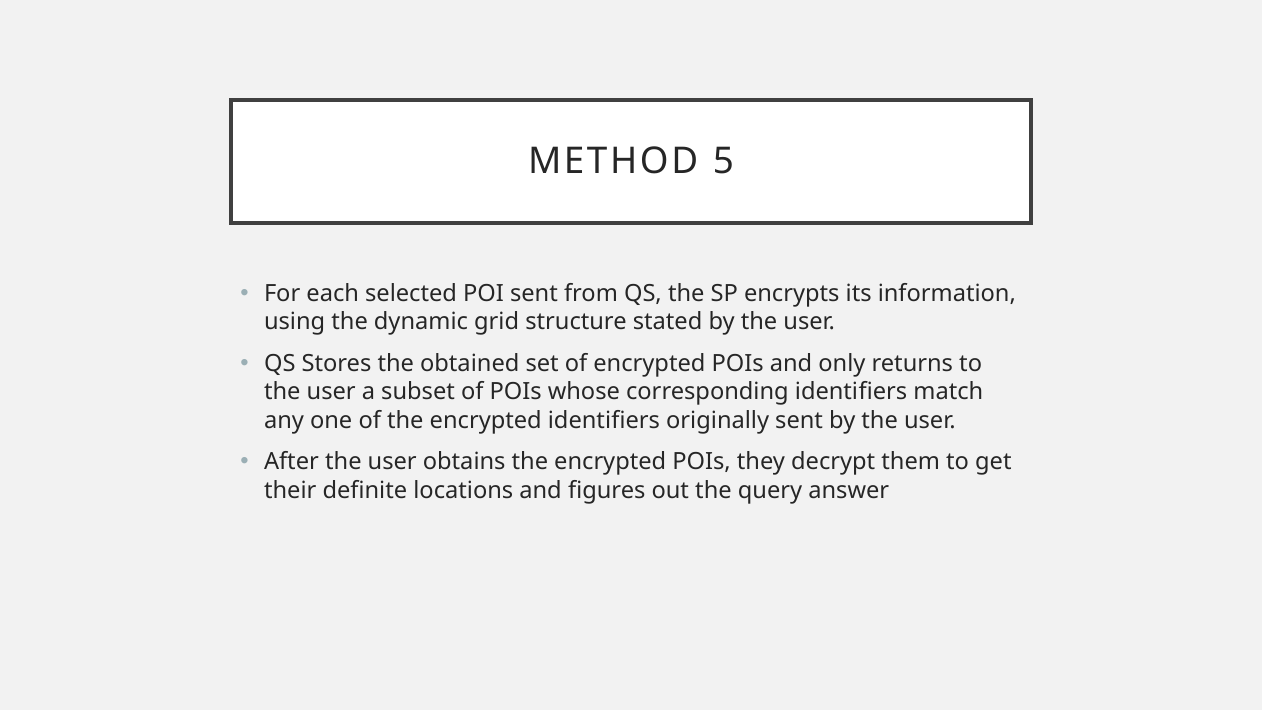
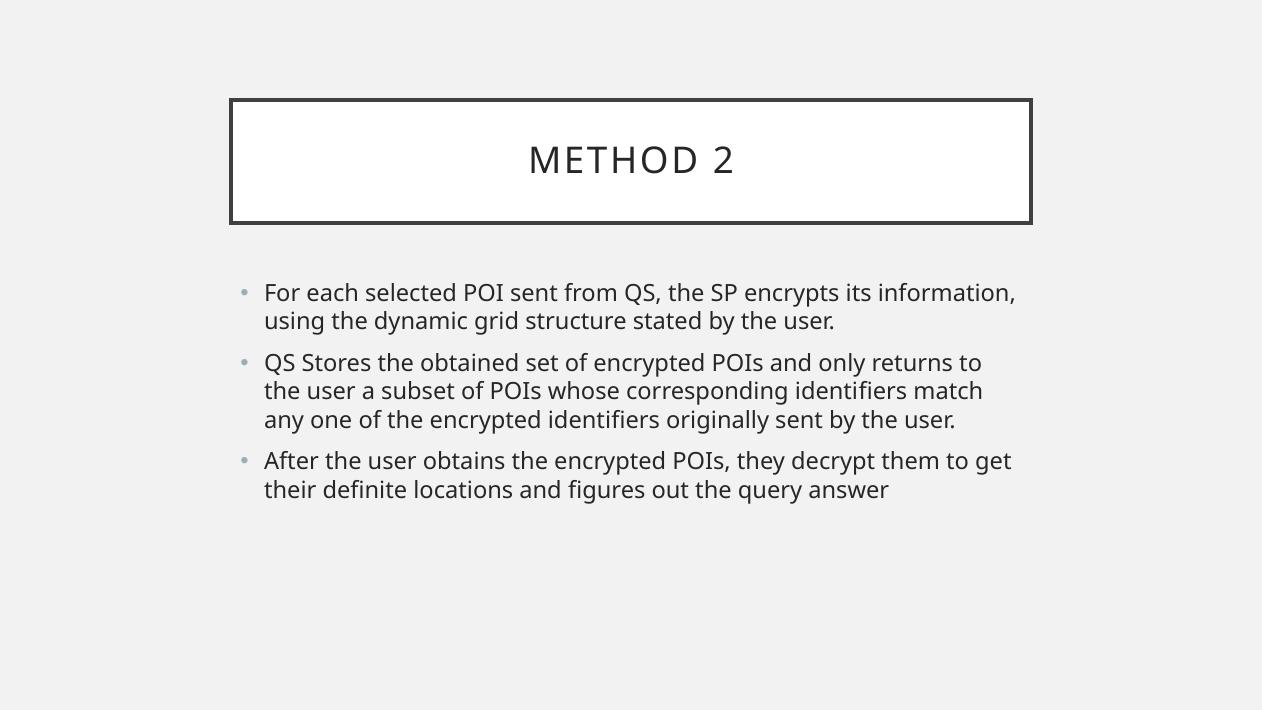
5: 5 -> 2
